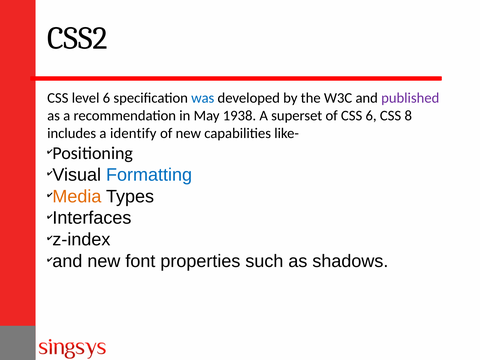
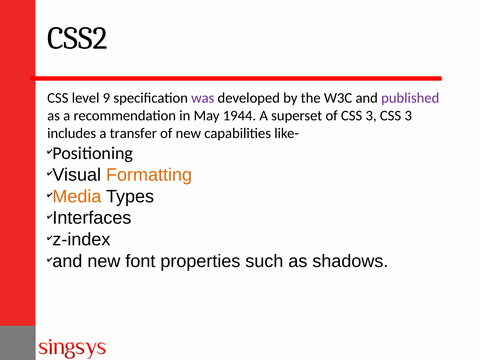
level 6: 6 -> 9
was colour: blue -> purple
1938: 1938 -> 1944
of CSS 6: 6 -> 3
8 at (408, 116): 8 -> 3
identify: identify -> transfer
Formatting colour: blue -> orange
